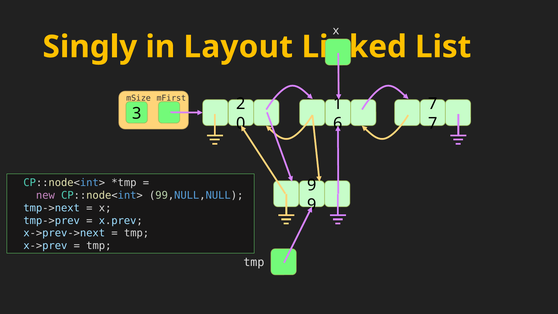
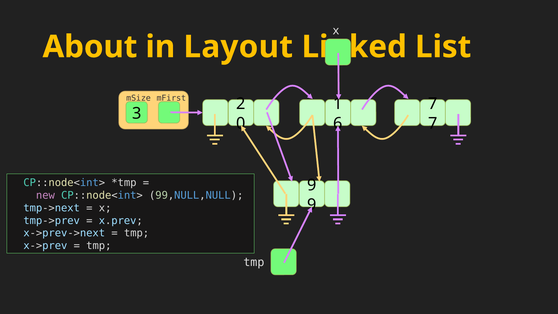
Singly: Singly -> About
